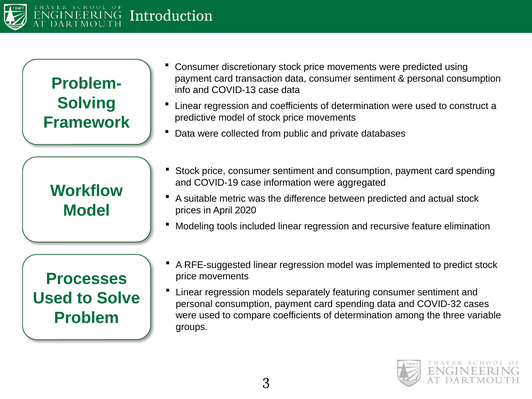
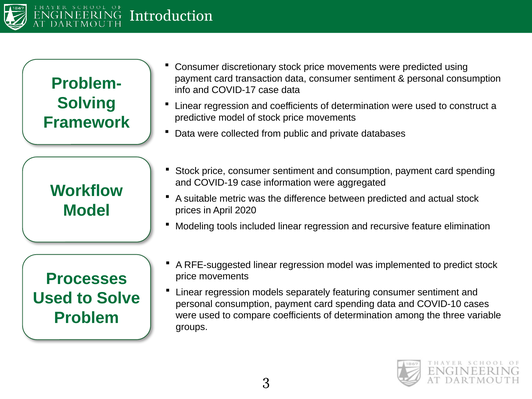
COVID-13: COVID-13 -> COVID-17
COVID-32: COVID-32 -> COVID-10
